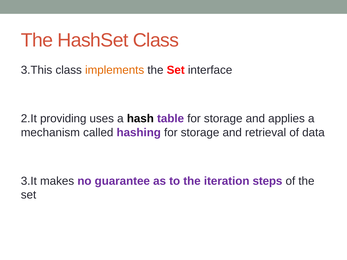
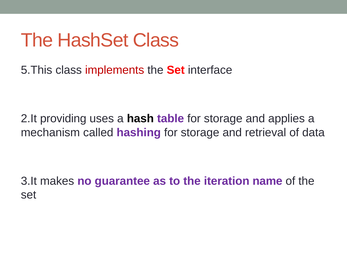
3.This: 3.This -> 5.This
implements colour: orange -> red
steps: steps -> name
